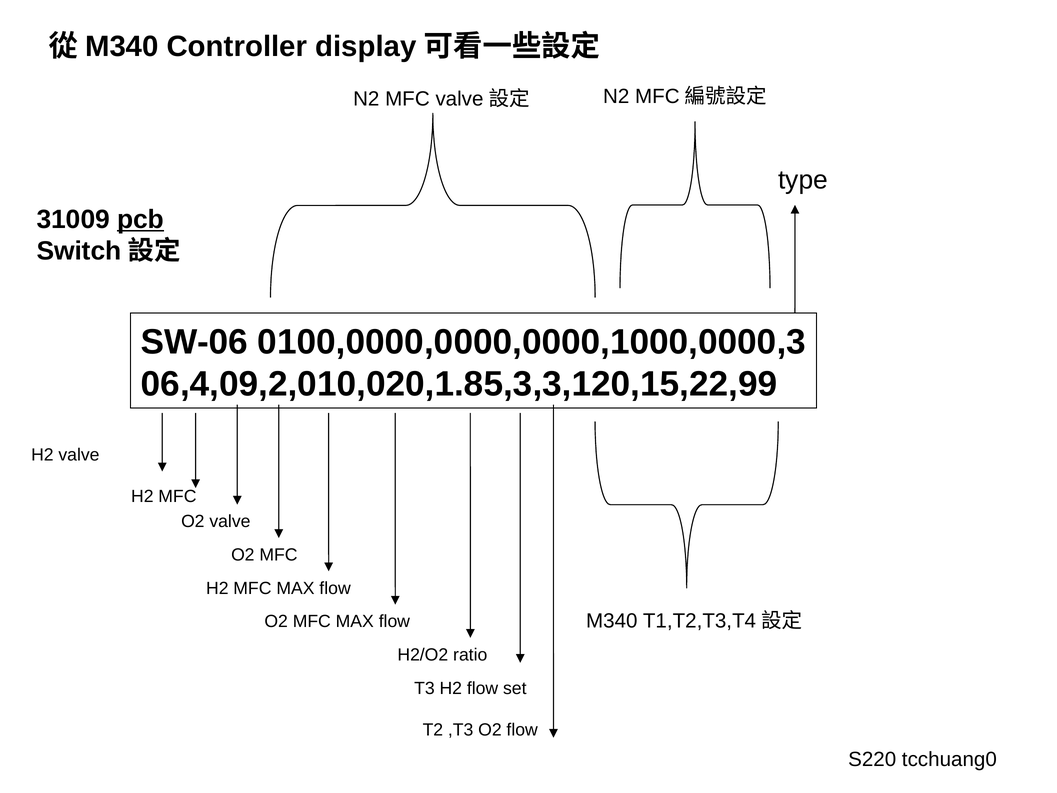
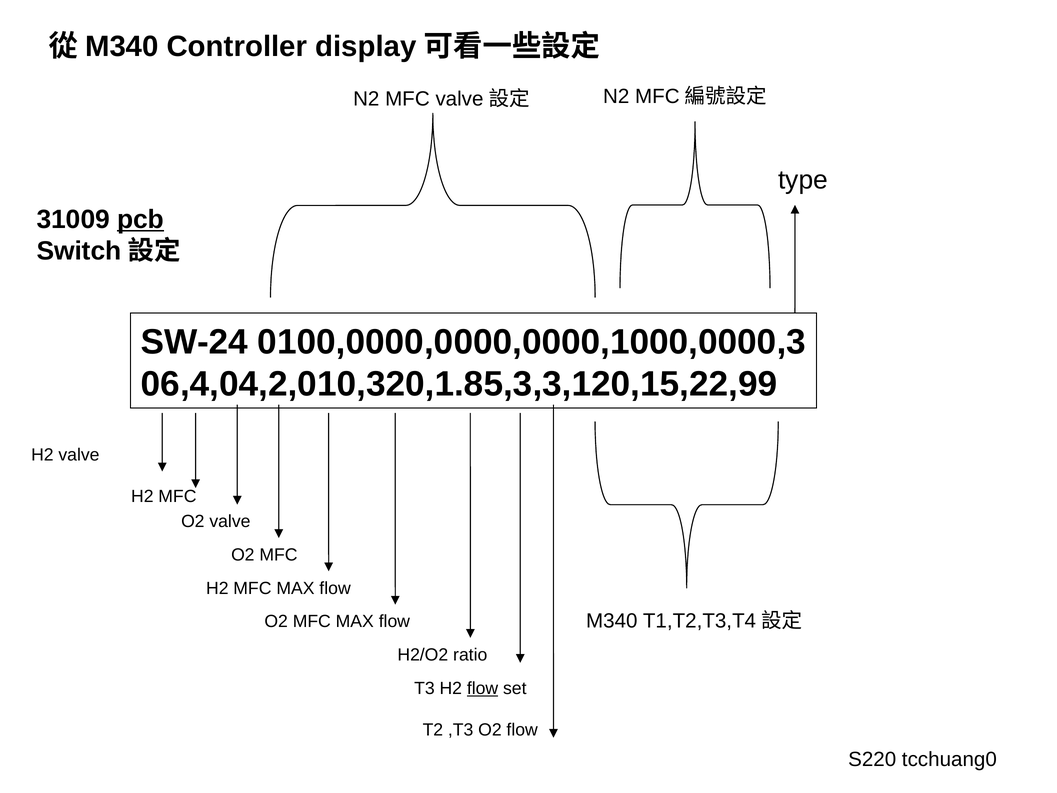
SW-06: SW-06 -> SW-24
06,4,09,2,010,020,1.85,3,3,120,15,22,99: 06,4,09,2,010,020,1.85,3,3,120,15,22,99 -> 06,4,04,2,010,320,1.85,3,3,120,15,22,99
flow at (483, 688) underline: none -> present
